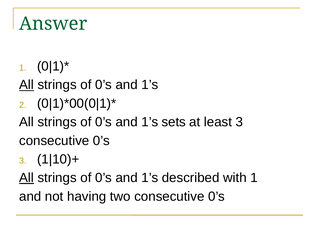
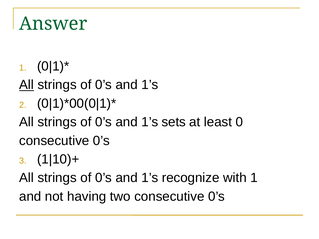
least 3: 3 -> 0
All at (27, 178) underline: present -> none
described: described -> recognize
